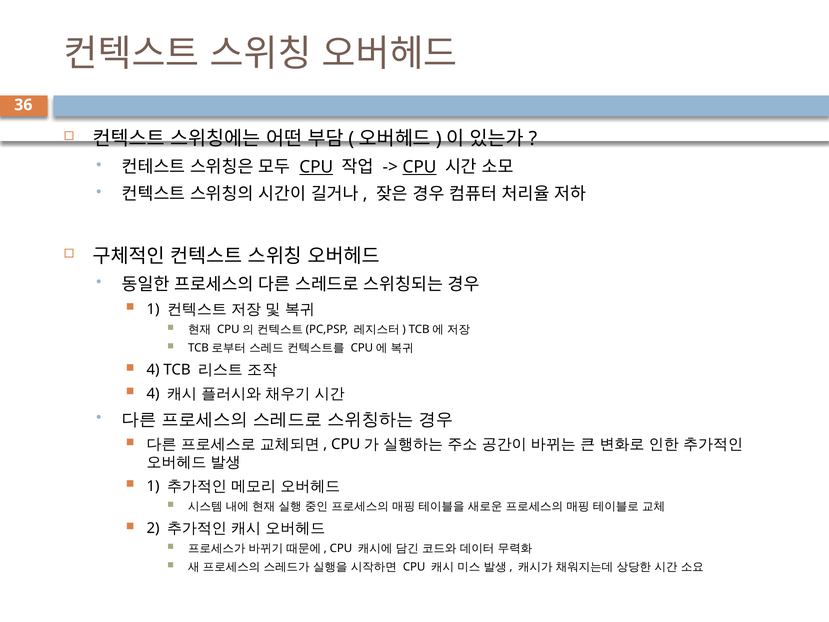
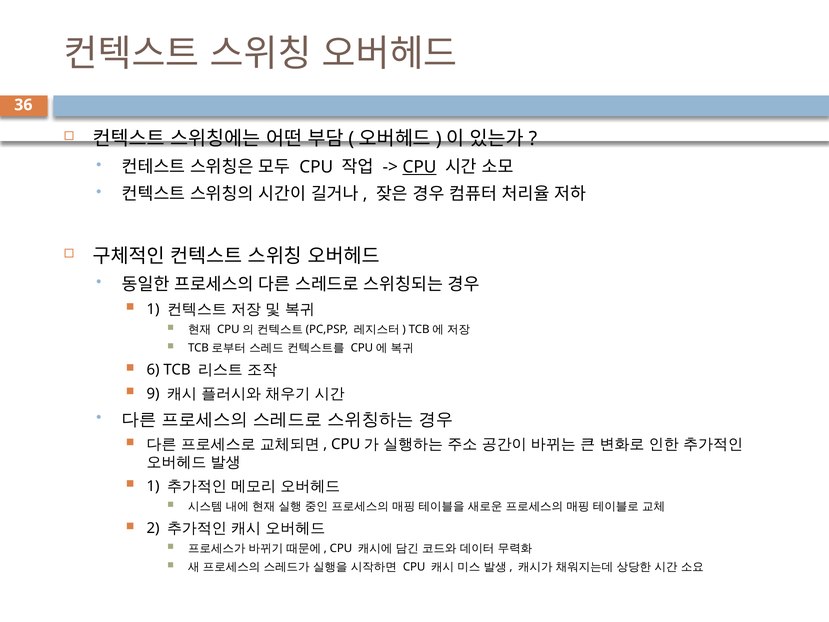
CPU at (316, 167) underline: present -> none
4 at (153, 370): 4 -> 6
4 at (153, 394): 4 -> 9
